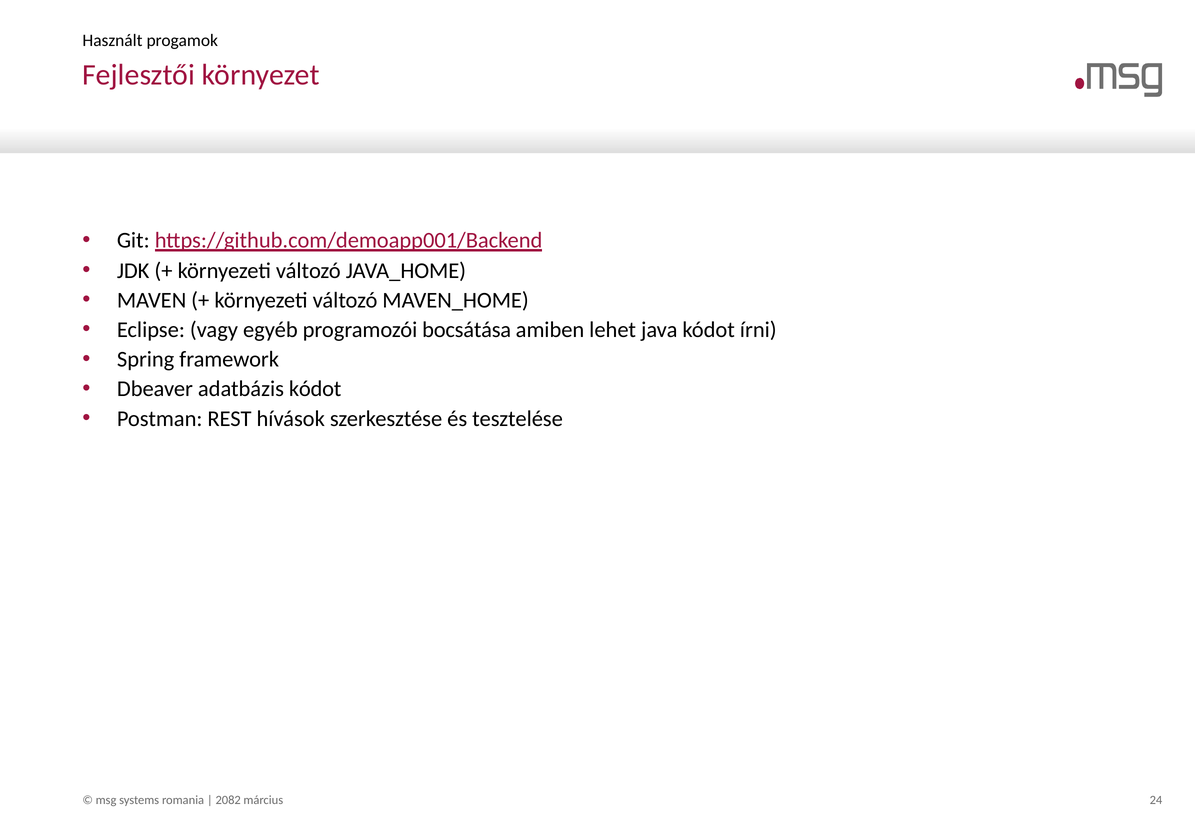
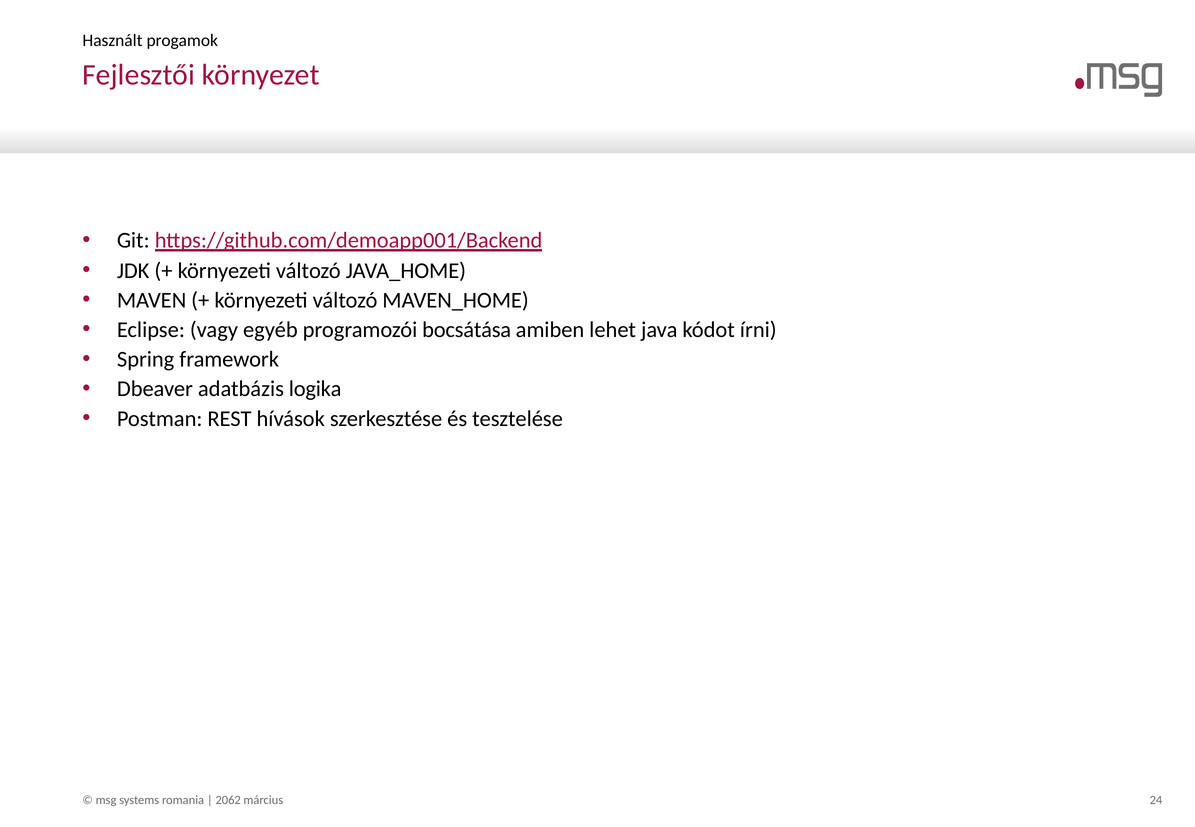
adatbázis kódot: kódot -> logika
2082: 2082 -> 2062
